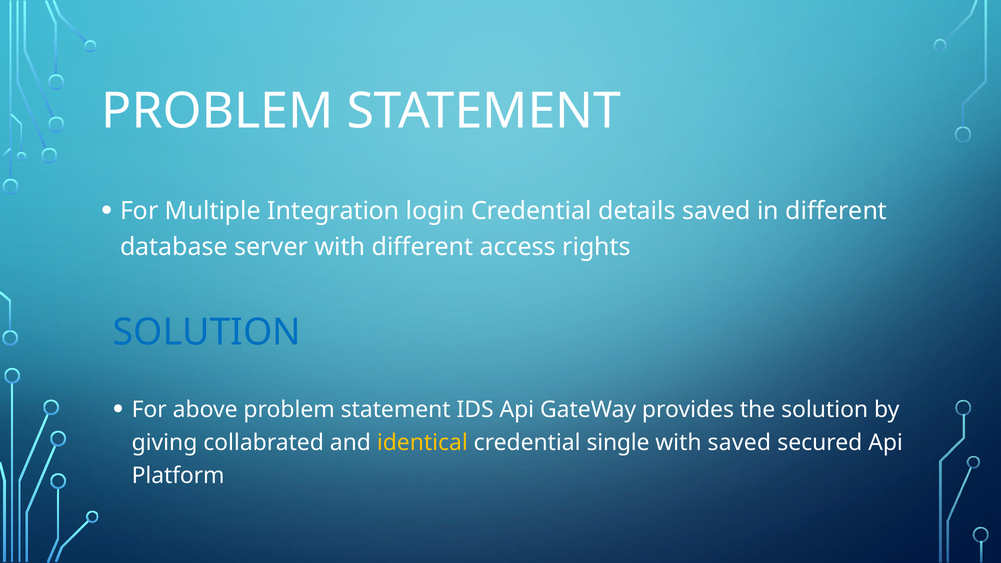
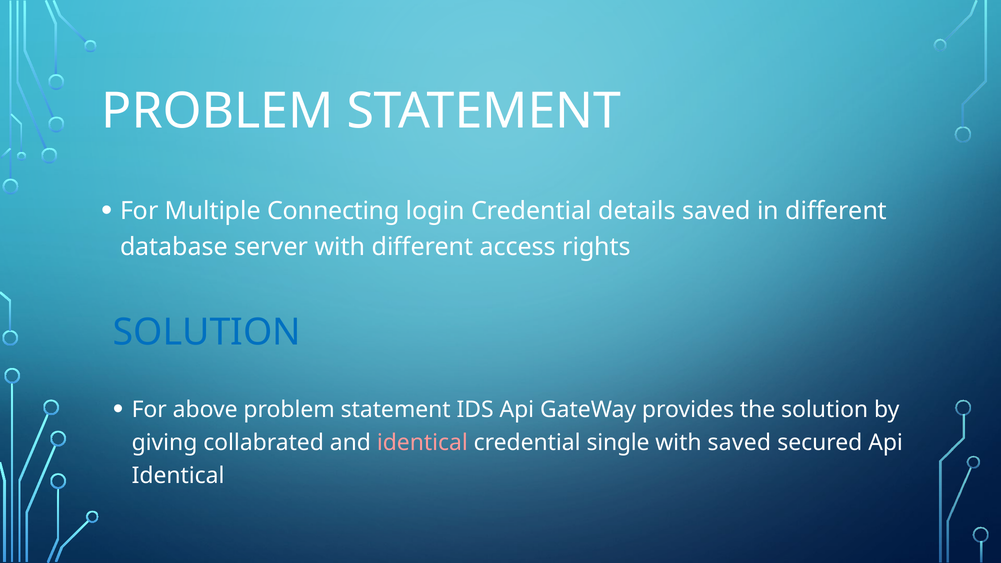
Integration: Integration -> Connecting
identical at (422, 443) colour: yellow -> pink
Platform at (178, 476): Platform -> Identical
